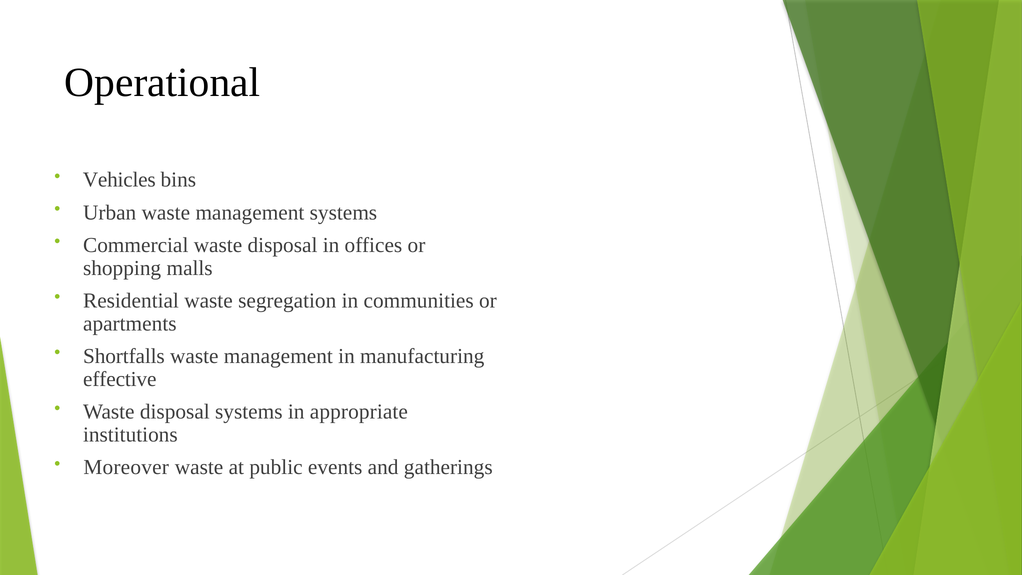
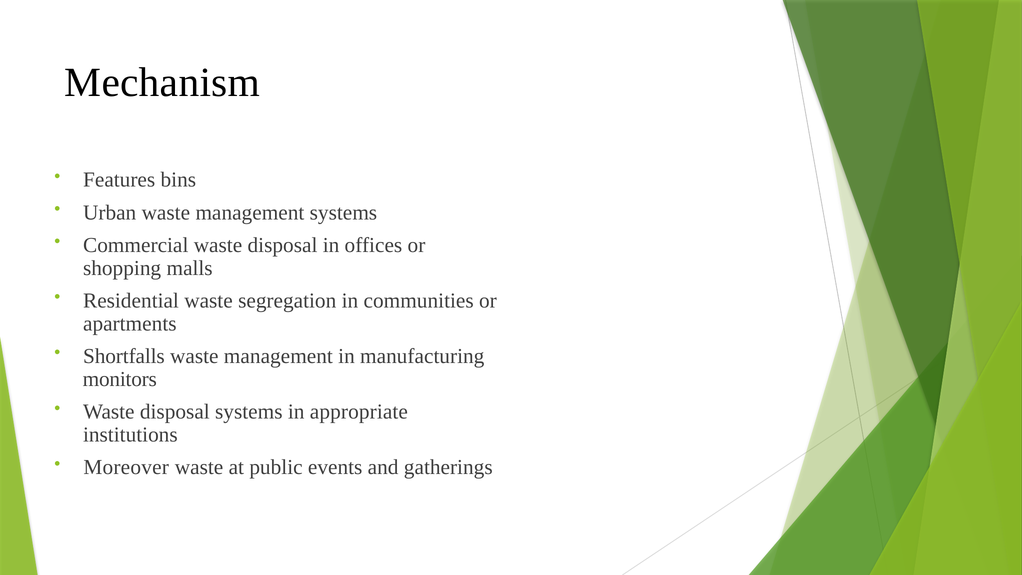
Operational: Operational -> Mechanism
Vehicles: Vehicles -> Features
effective: effective -> monitors
